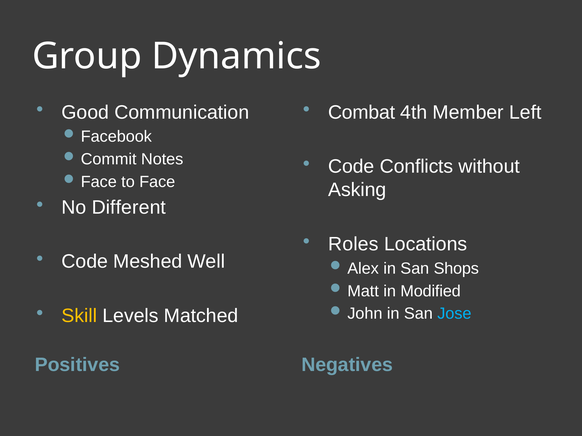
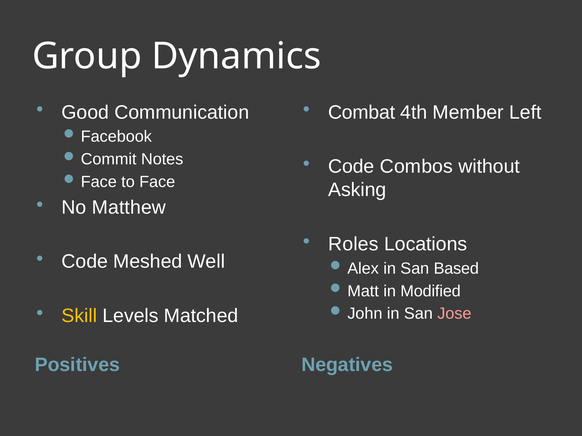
Conflicts: Conflicts -> Combos
Different: Different -> Matthew
Shops: Shops -> Based
Jose colour: light blue -> pink
